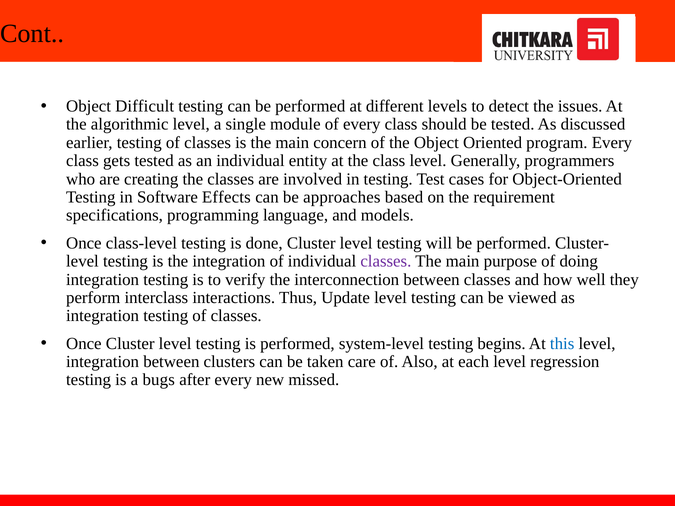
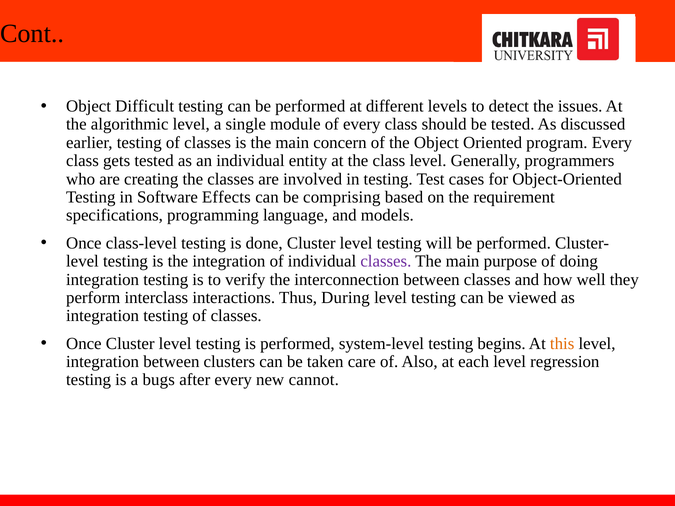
approaches: approaches -> comprising
Update: Update -> During
this colour: blue -> orange
missed: missed -> cannot
